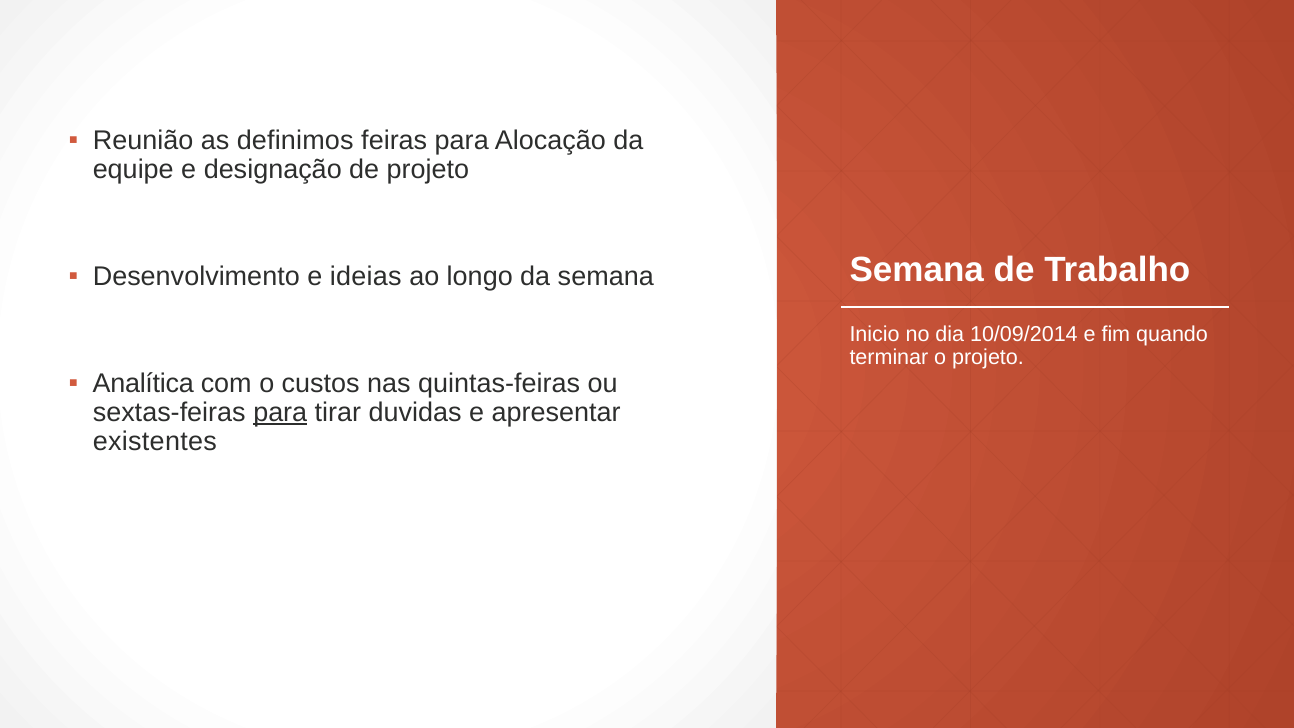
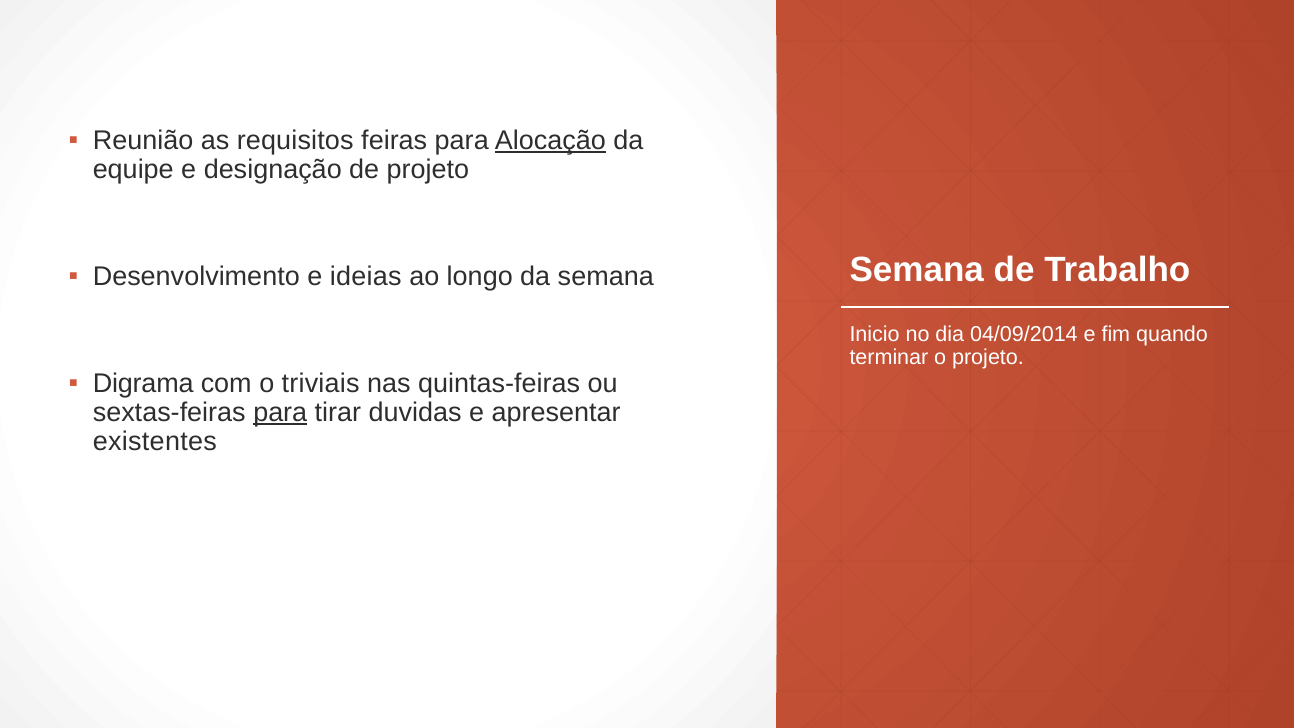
definimos: definimos -> requisitos
Alocação underline: none -> present
10/09/2014: 10/09/2014 -> 04/09/2014
Analítica: Analítica -> Digrama
custos: custos -> triviais
